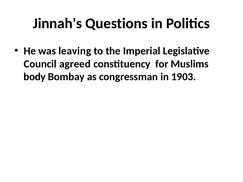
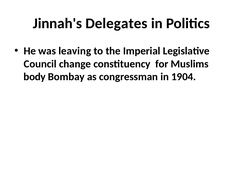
Questions: Questions -> Delegates
agreed: agreed -> change
1903: 1903 -> 1904
